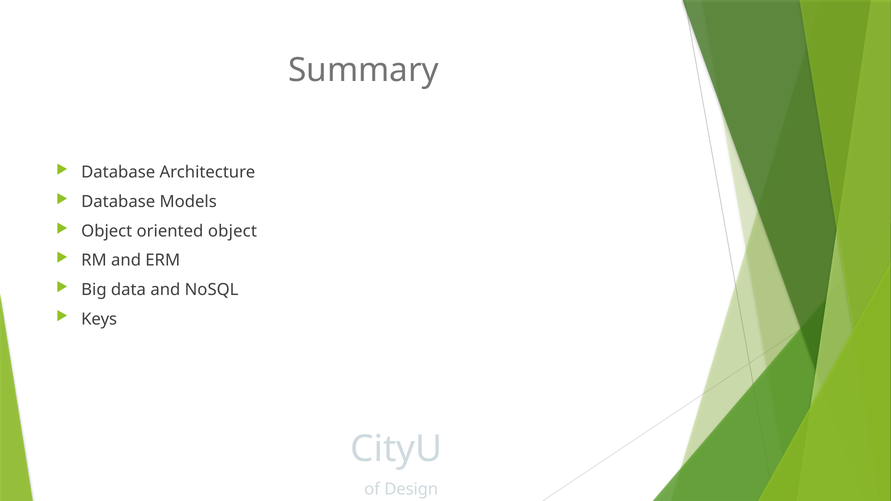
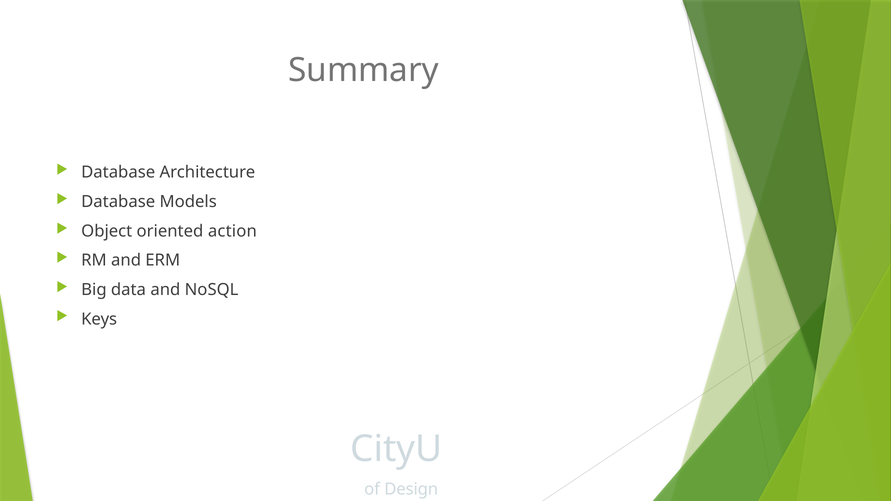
oriented object: object -> action
